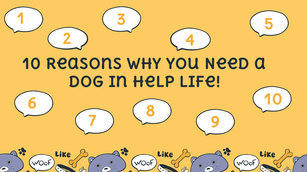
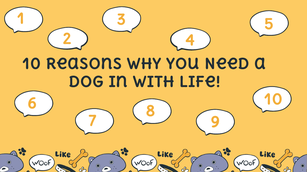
Help: Help -> With
